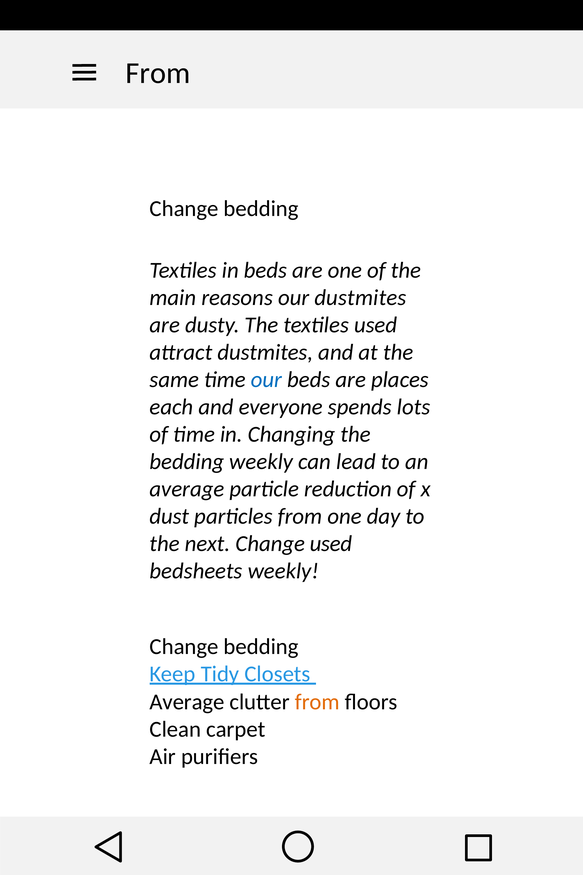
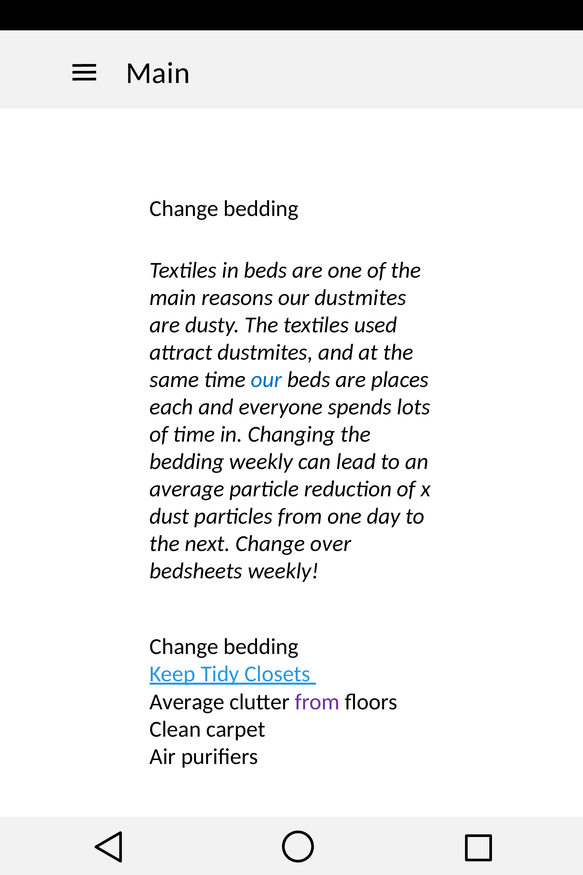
From at (158, 73): From -> Main
Change used: used -> over
from at (317, 701) colour: orange -> purple
